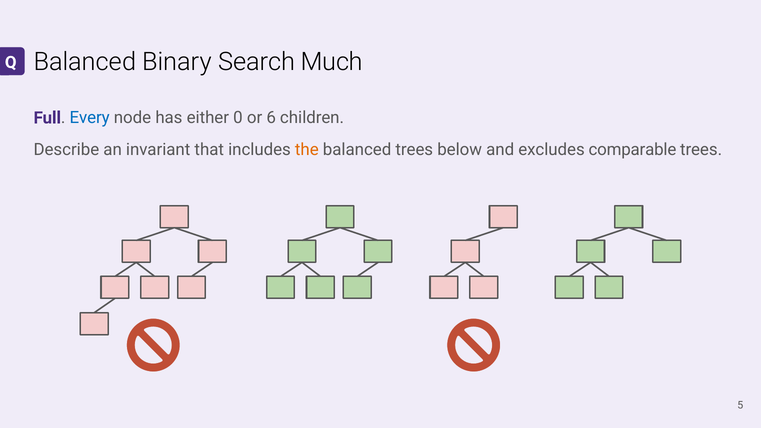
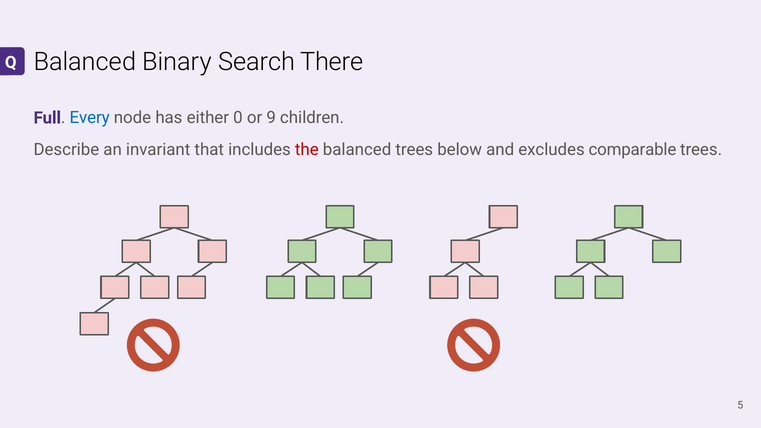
Much: Much -> There
6: 6 -> 9
the colour: orange -> red
